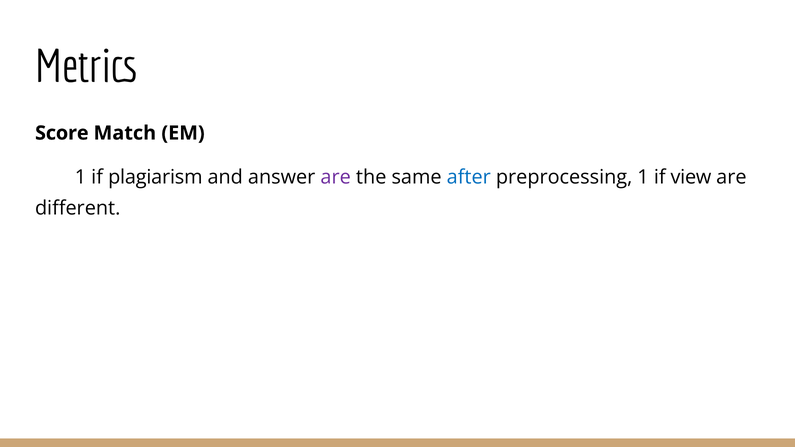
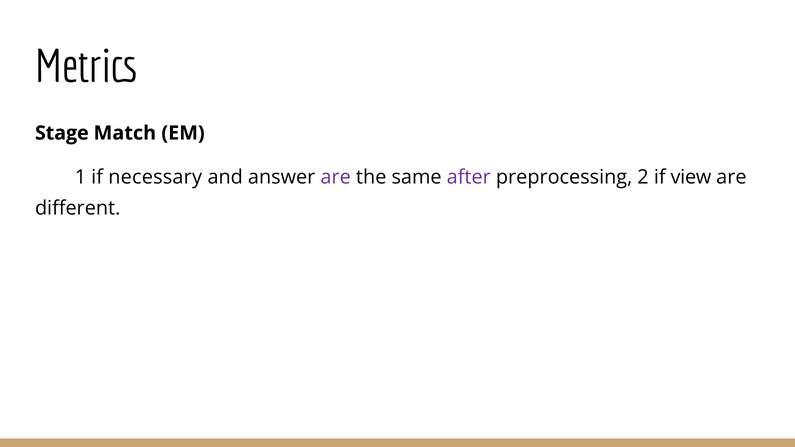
Score: Score -> Stage
plagiarism: plagiarism -> necessary
after colour: blue -> purple
preprocessing 1: 1 -> 2
